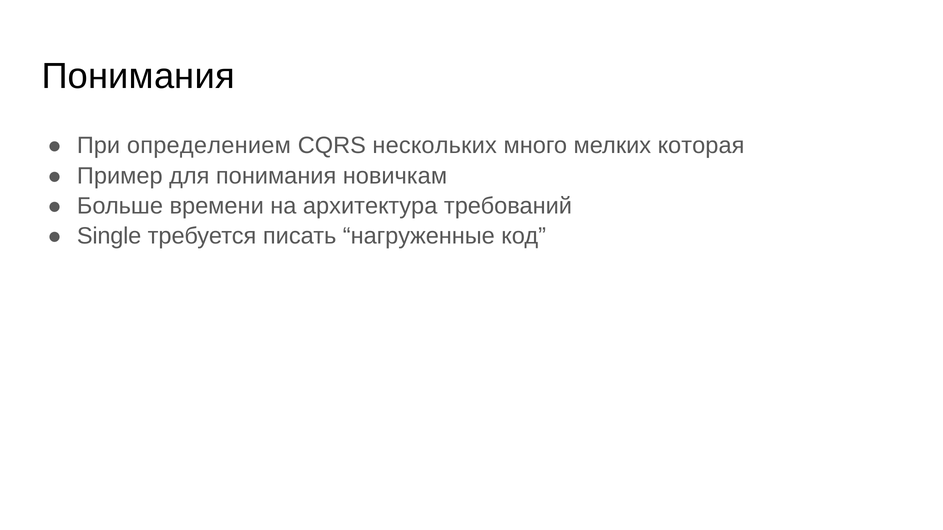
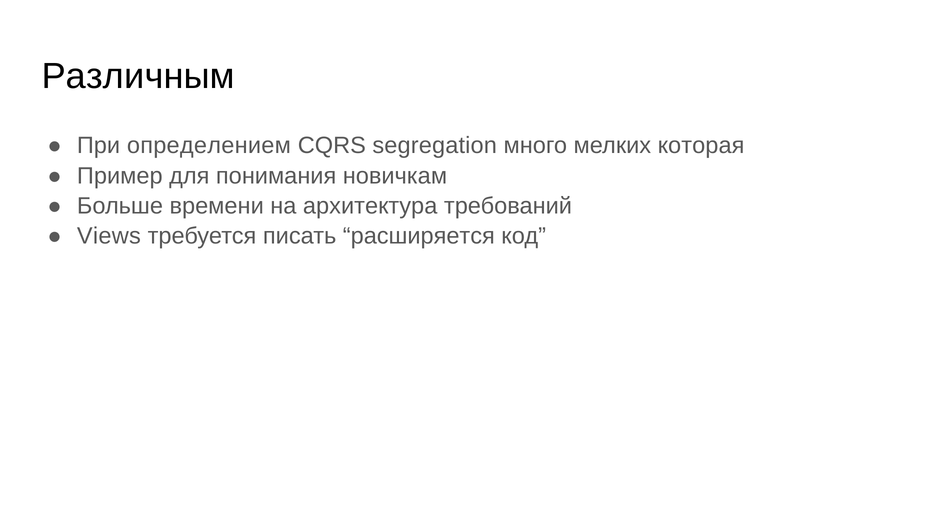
Понимания at (138, 76): Понимания -> Различным
нескольких: нескольких -> segregation
Single: Single -> Views
нагруженные: нагруженные -> расширяется
